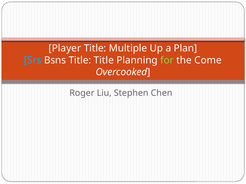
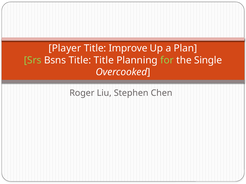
Multiple: Multiple -> Improve
Srs colour: light blue -> light green
Come: Come -> Single
